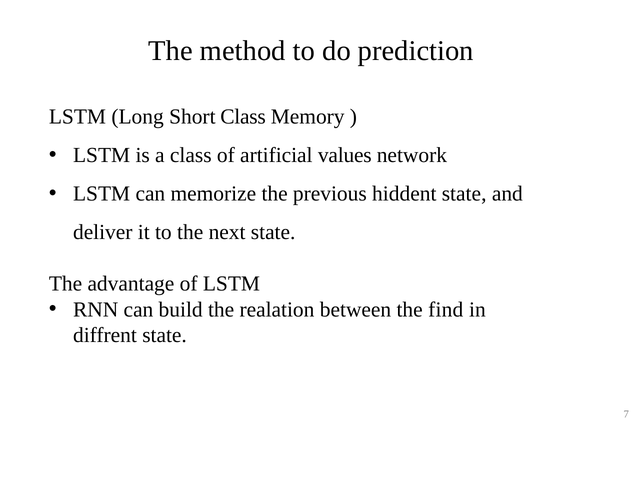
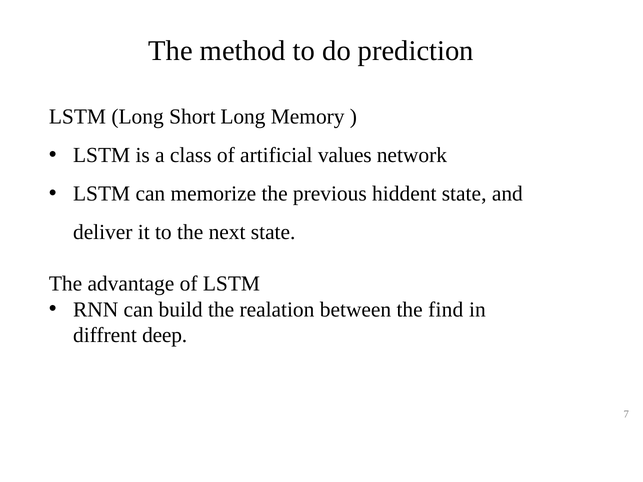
Short Class: Class -> Long
diffrent state: state -> deep
